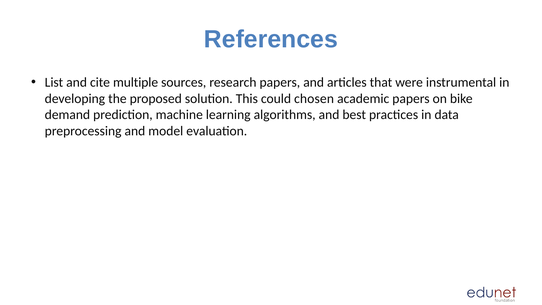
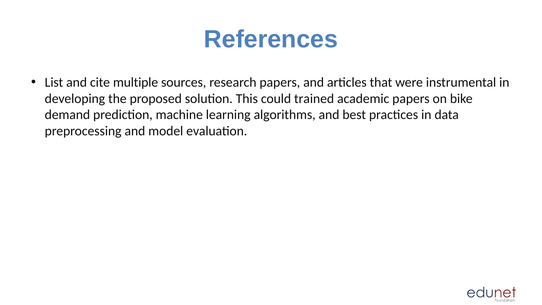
chosen: chosen -> trained
